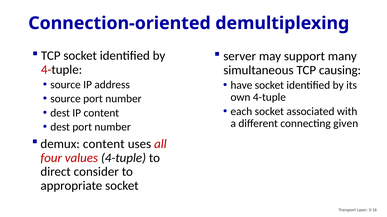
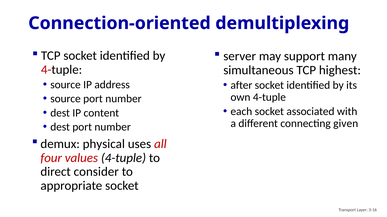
causing: causing -> highest
have: have -> after
demux content: content -> physical
